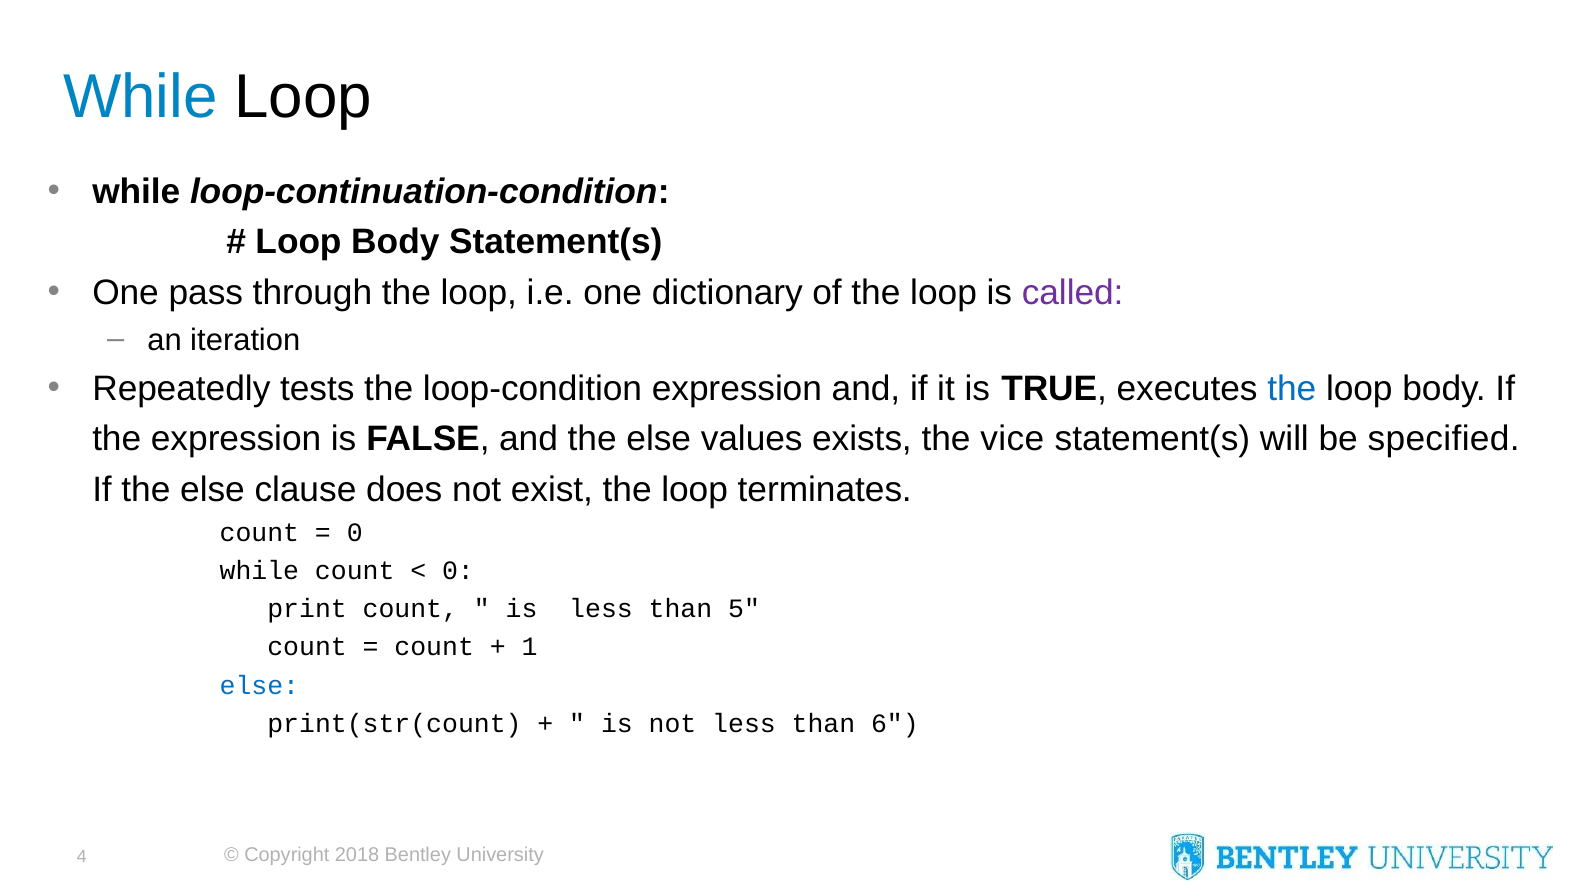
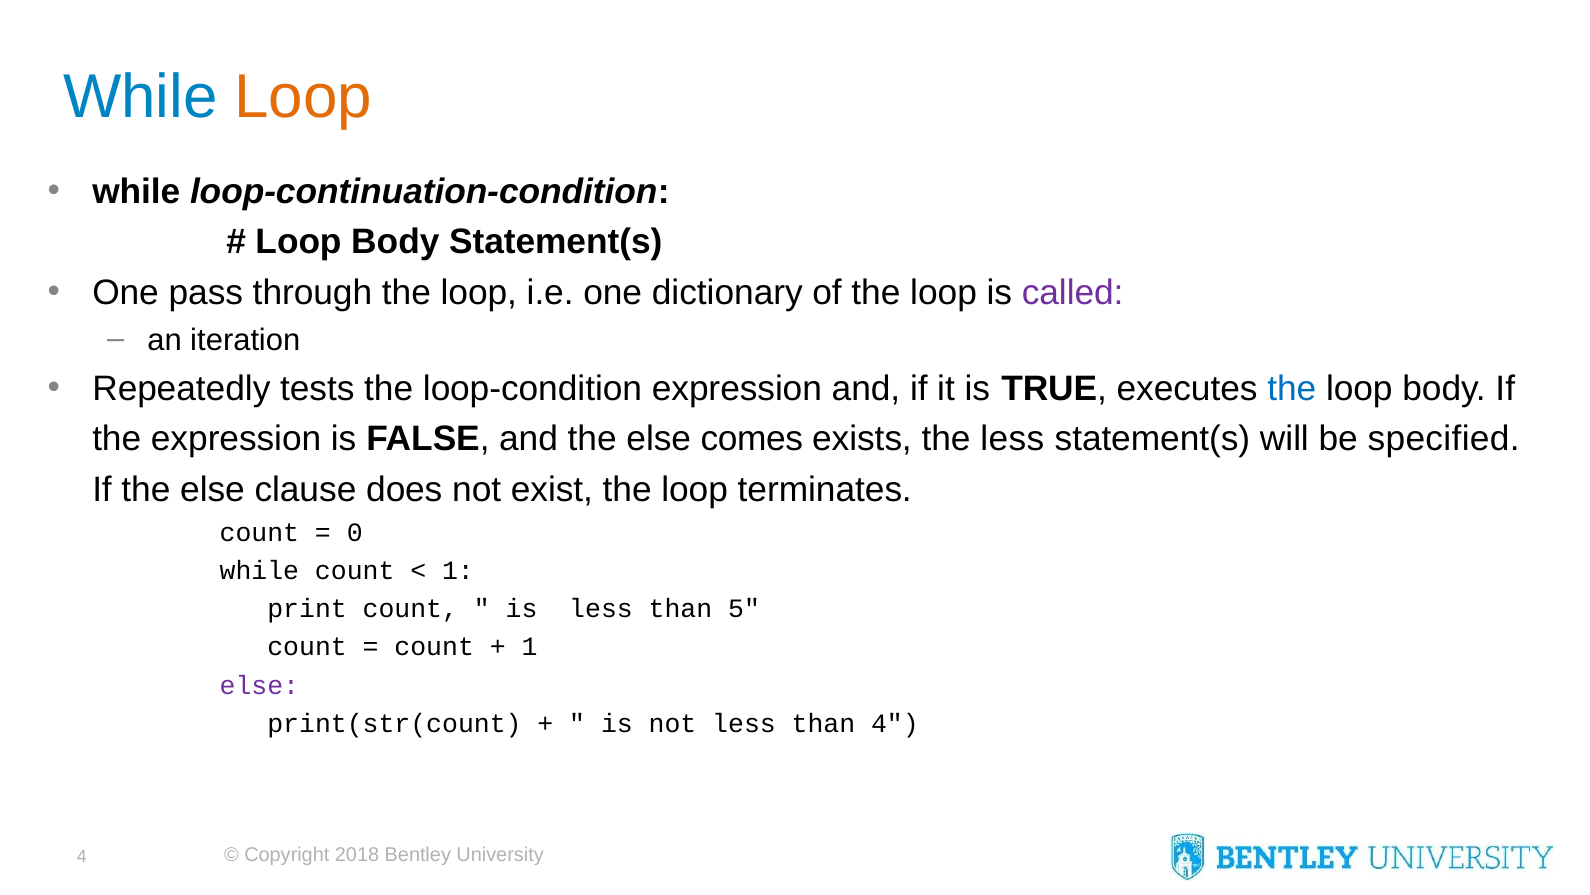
Loop at (303, 97) colour: black -> orange
values: values -> comes
the vice: vice -> less
0 at (458, 571): 0 -> 1
else at (259, 685) colour: blue -> purple
than 6: 6 -> 4
